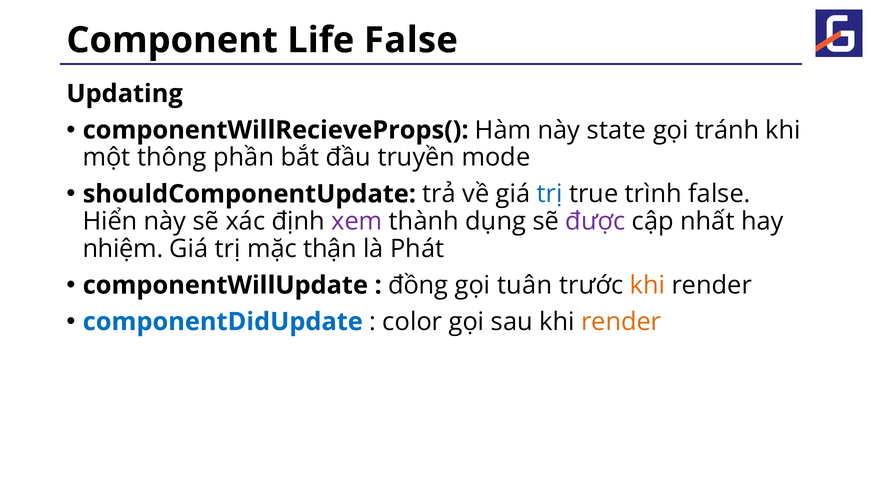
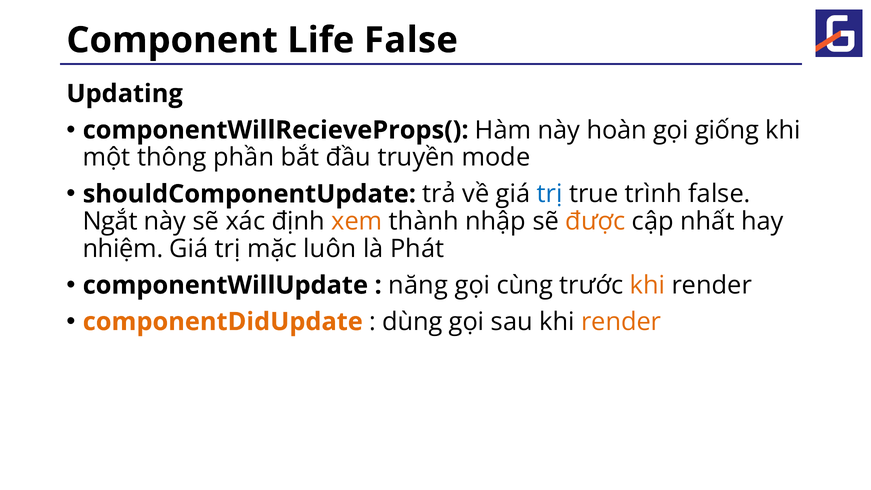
state: state -> hoàn
tránh: tránh -> giống
Hiển: Hiển -> Ngắt
xem colour: purple -> orange
dụng: dụng -> nhập
được colour: purple -> orange
thận: thận -> luôn
đồng: đồng -> năng
tuân: tuân -> cùng
componentDidUpdate colour: blue -> orange
color: color -> dùng
